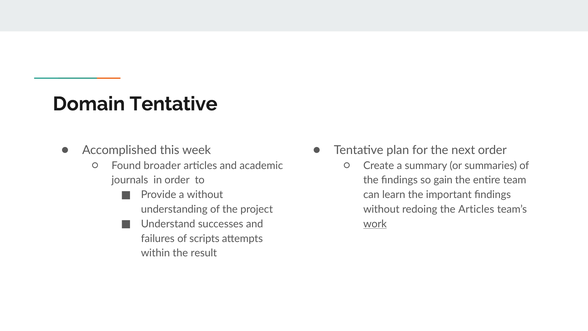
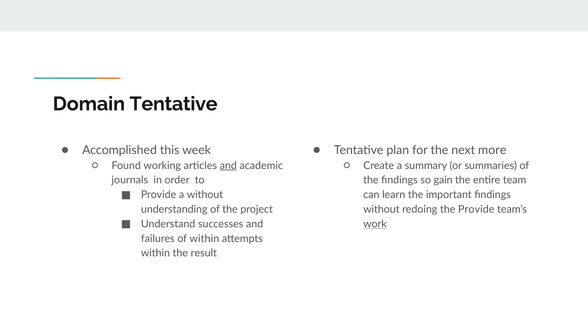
next order: order -> more
broader: broader -> working
and at (228, 165) underline: none -> present
the Articles: Articles -> Provide
of scripts: scripts -> within
